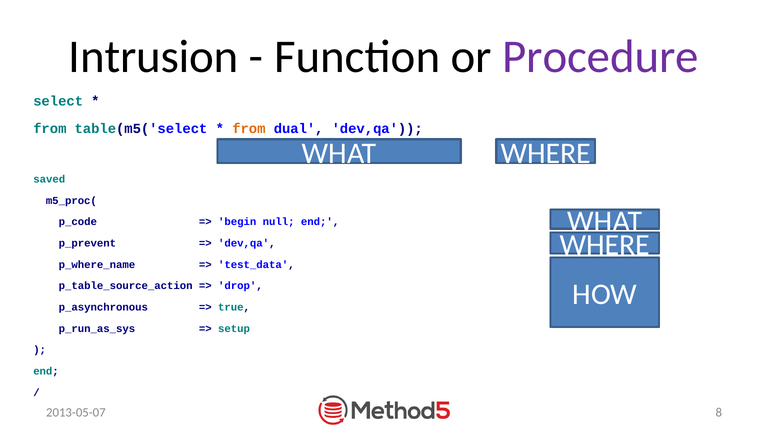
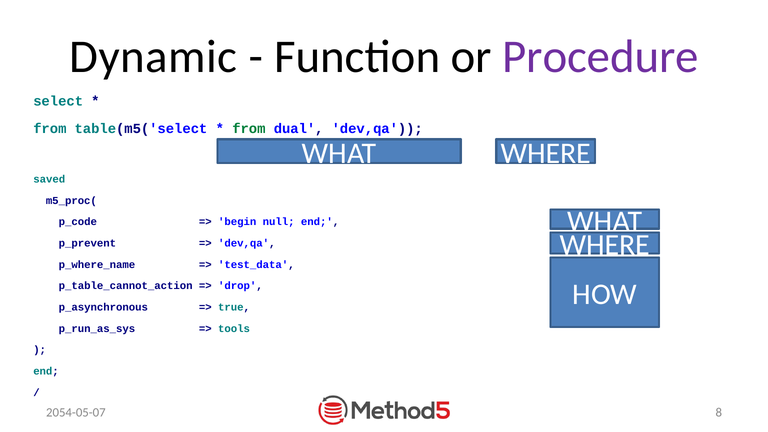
Intrusion: Intrusion -> Dynamic
from at (249, 128) colour: orange -> green
p_table_source_action: p_table_source_action -> p_table_cannot_action
setup: setup -> tools
2013-05-07: 2013-05-07 -> 2054-05-07
